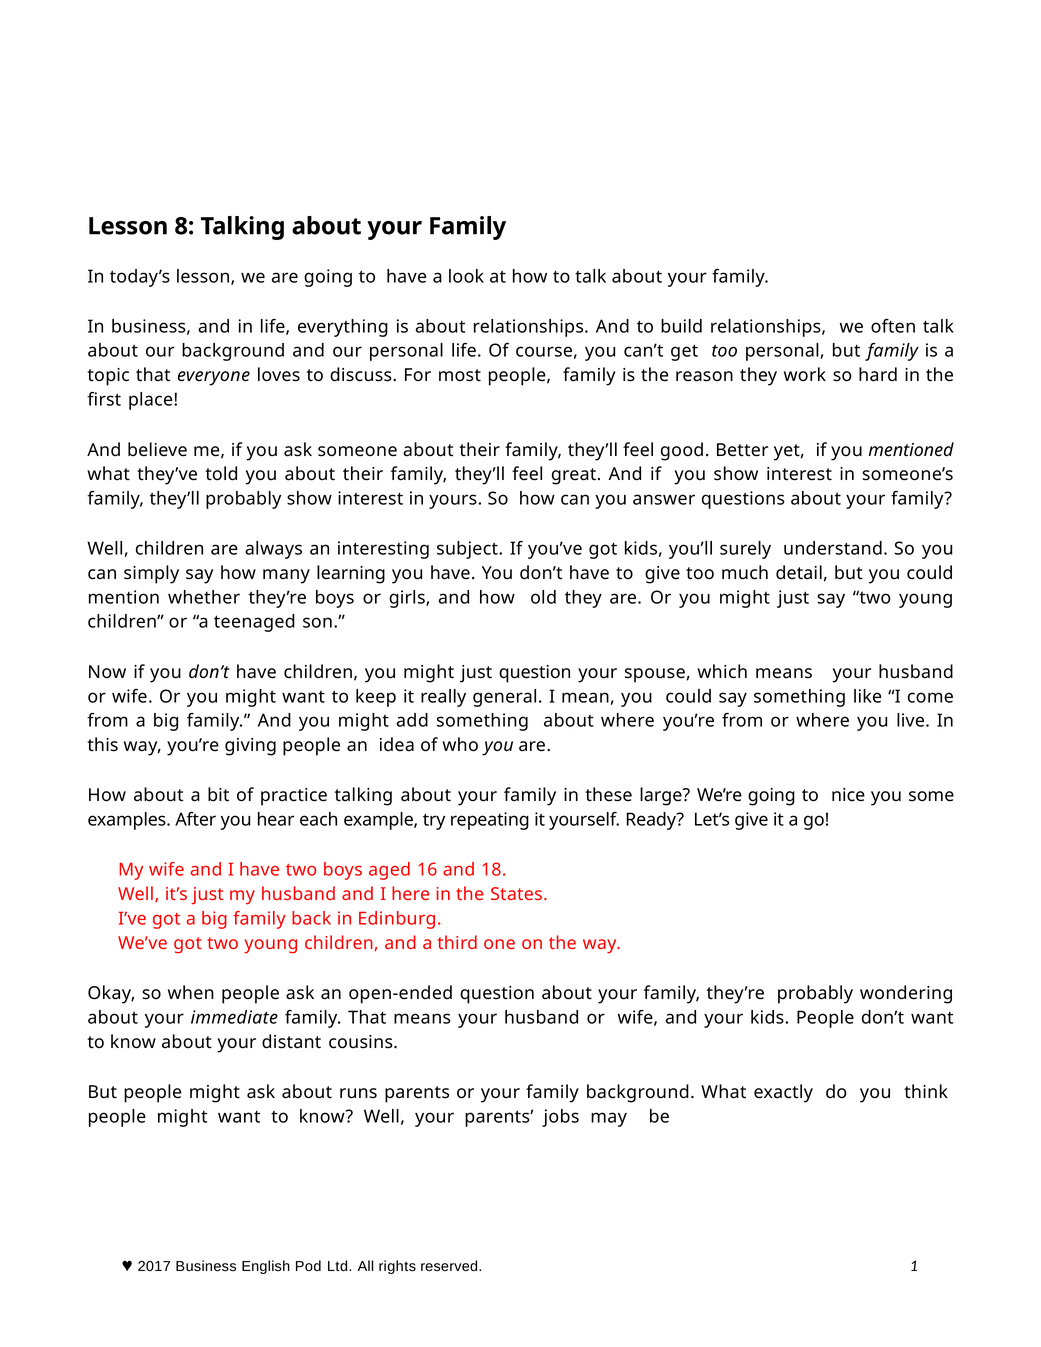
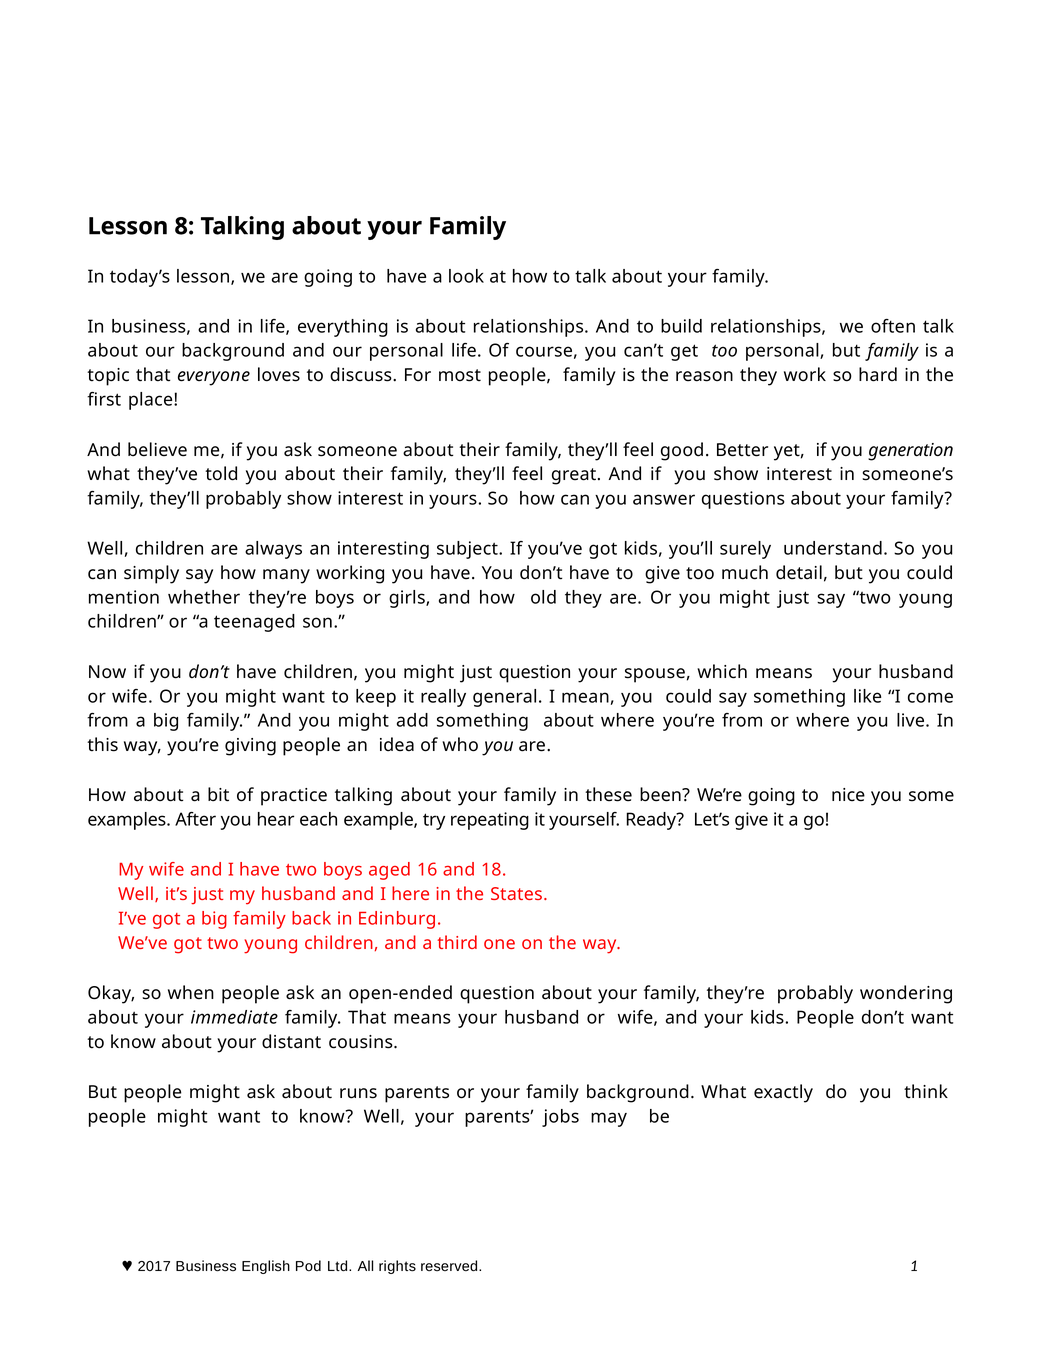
mentioned: mentioned -> generation
learning: learning -> working
large: large -> been
